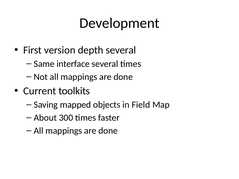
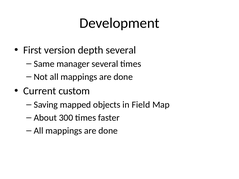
interface: interface -> manager
toolkits: toolkits -> custom
